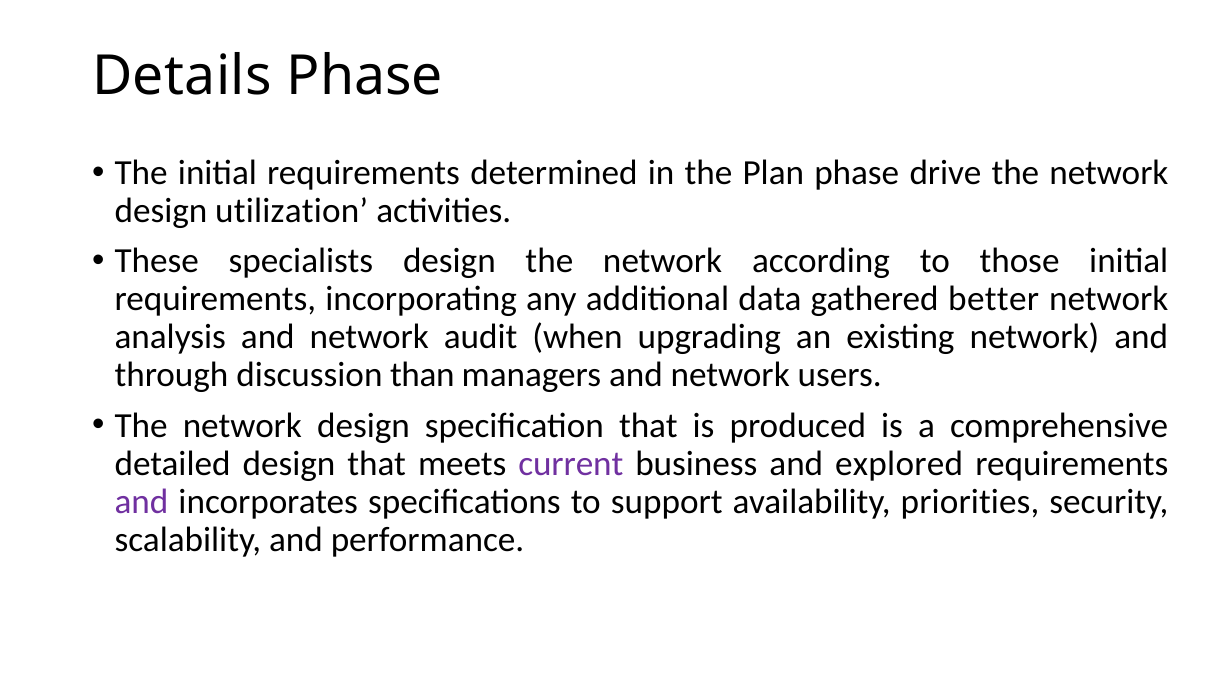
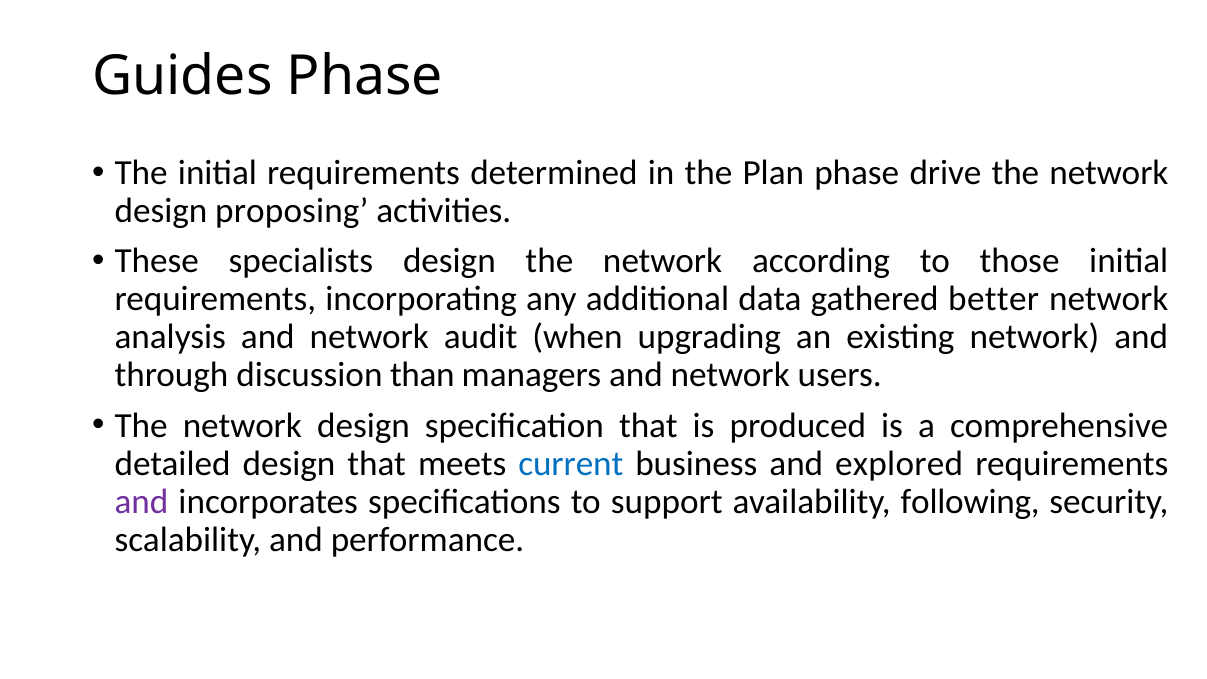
Details: Details -> Guides
utilization: utilization -> proposing
current colour: purple -> blue
priorities: priorities -> following
